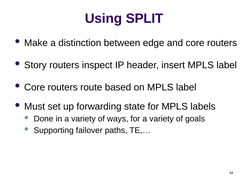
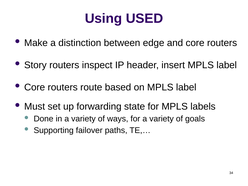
SPLIT: SPLIT -> USED
